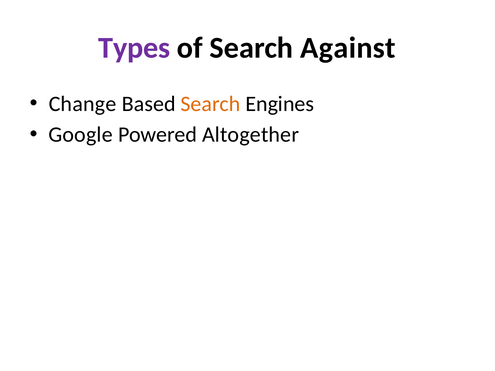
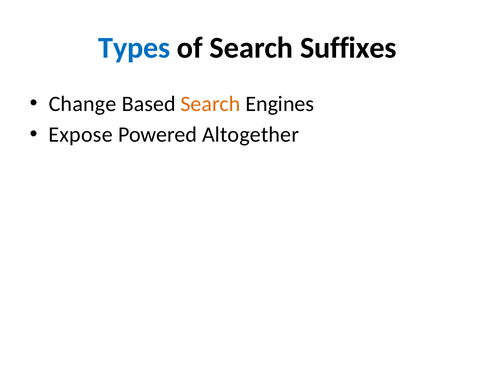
Types colour: purple -> blue
Against: Against -> Suffixes
Google: Google -> Expose
